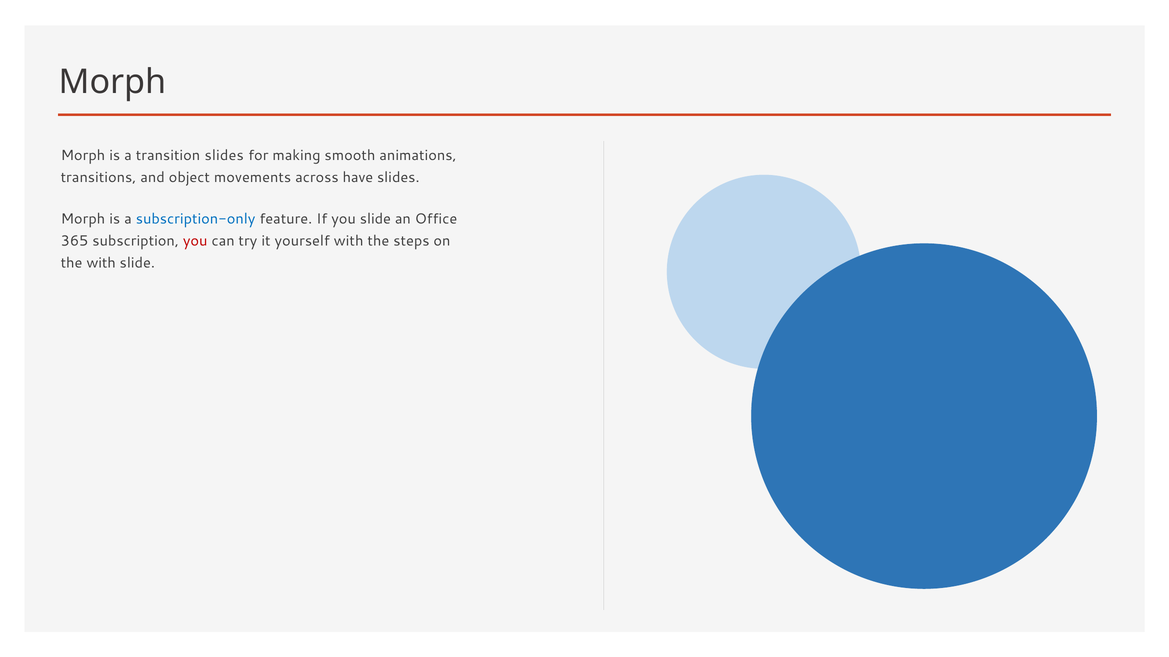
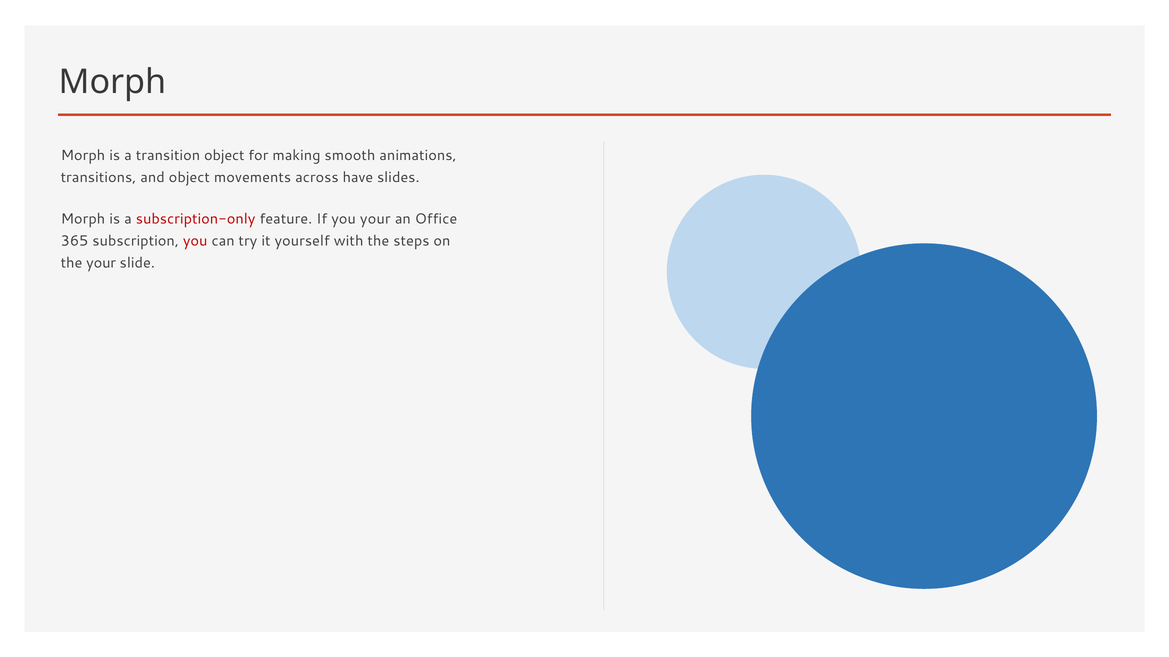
transition slides: slides -> object
subscription-only colour: blue -> red
you slide: slide -> your
the with: with -> your
